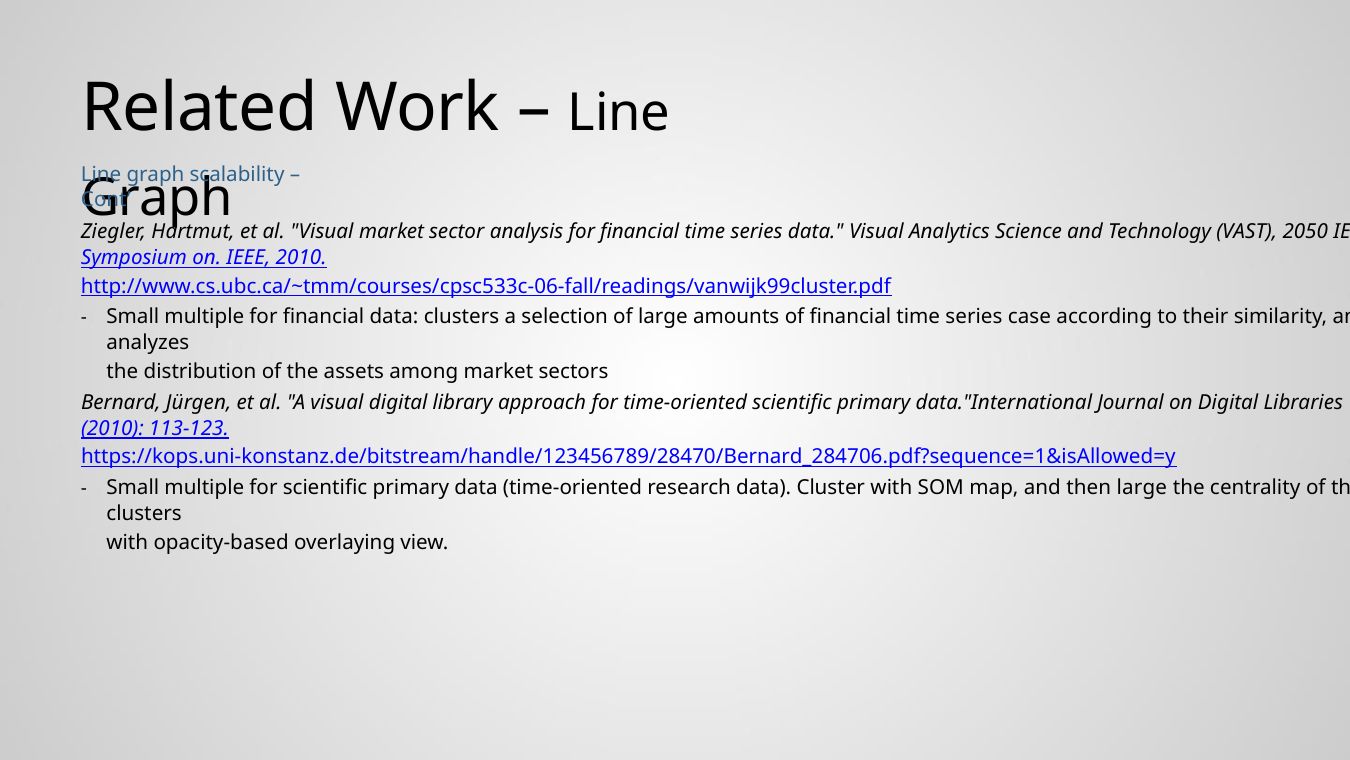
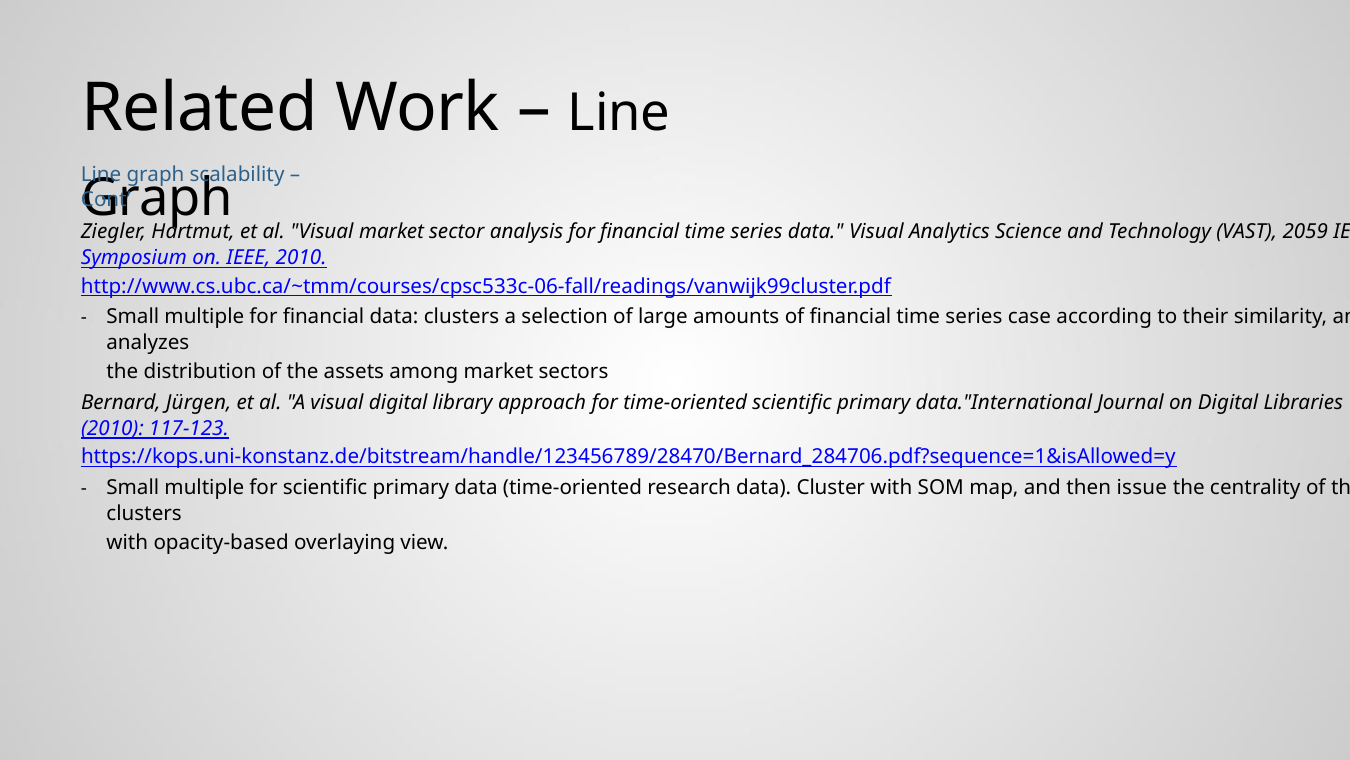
2050: 2050 -> 2059
113-123: 113-123 -> 117-123
then large: large -> issue
